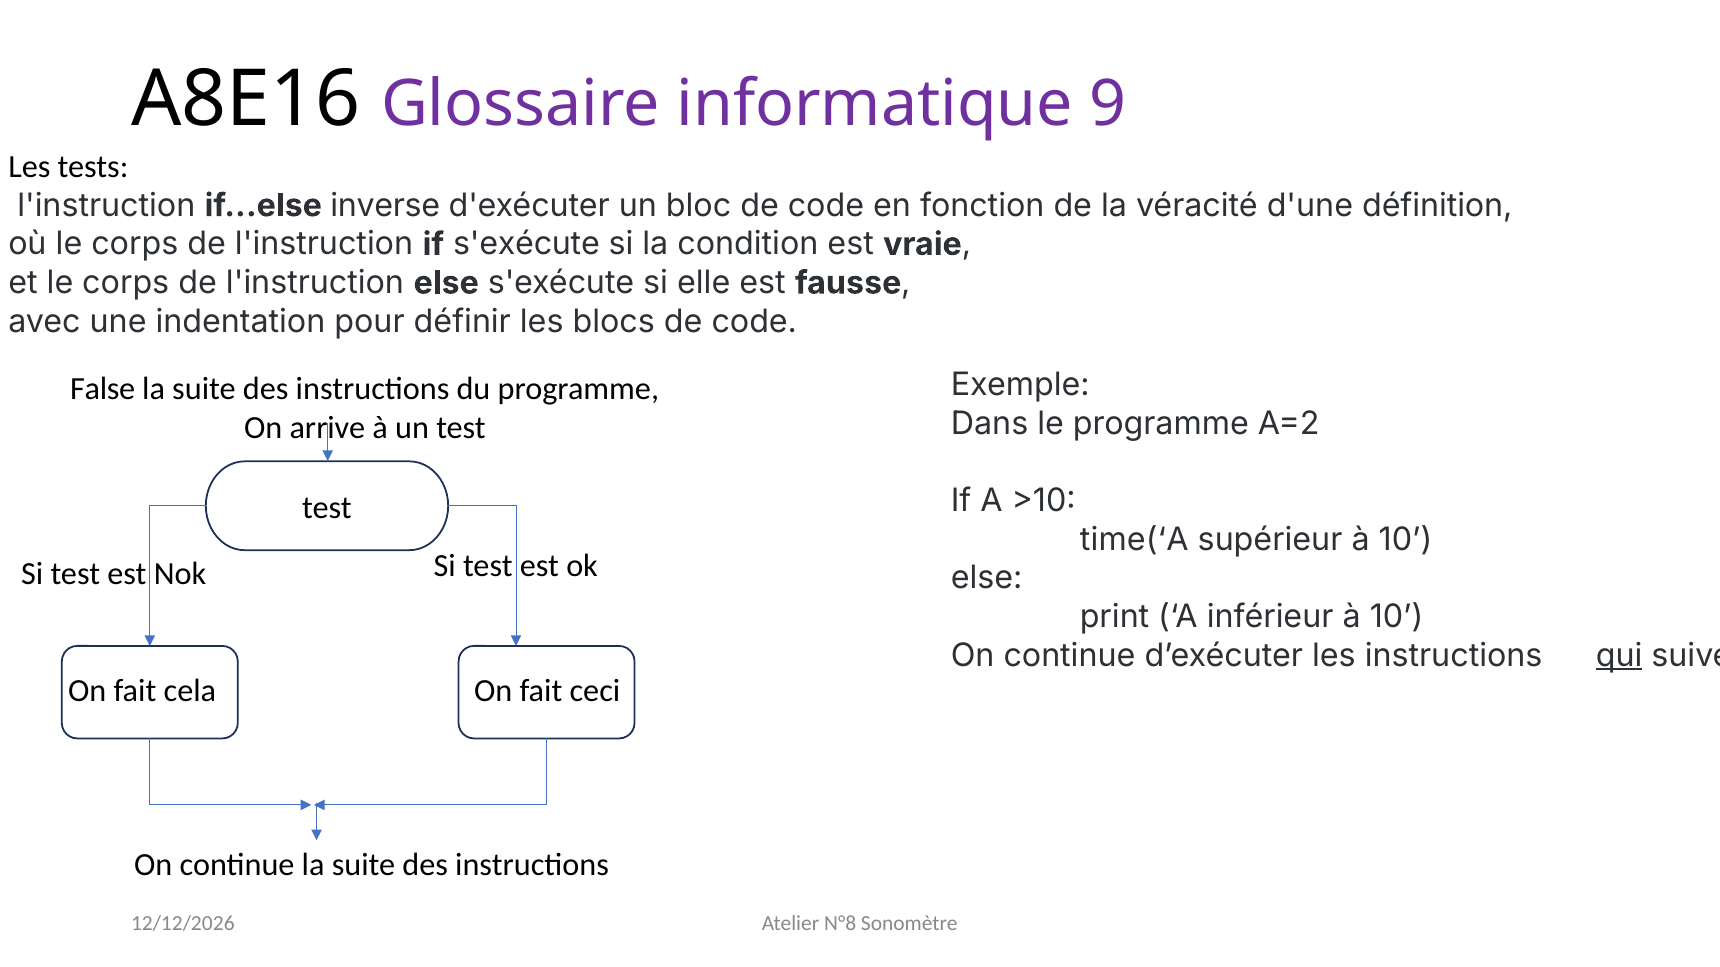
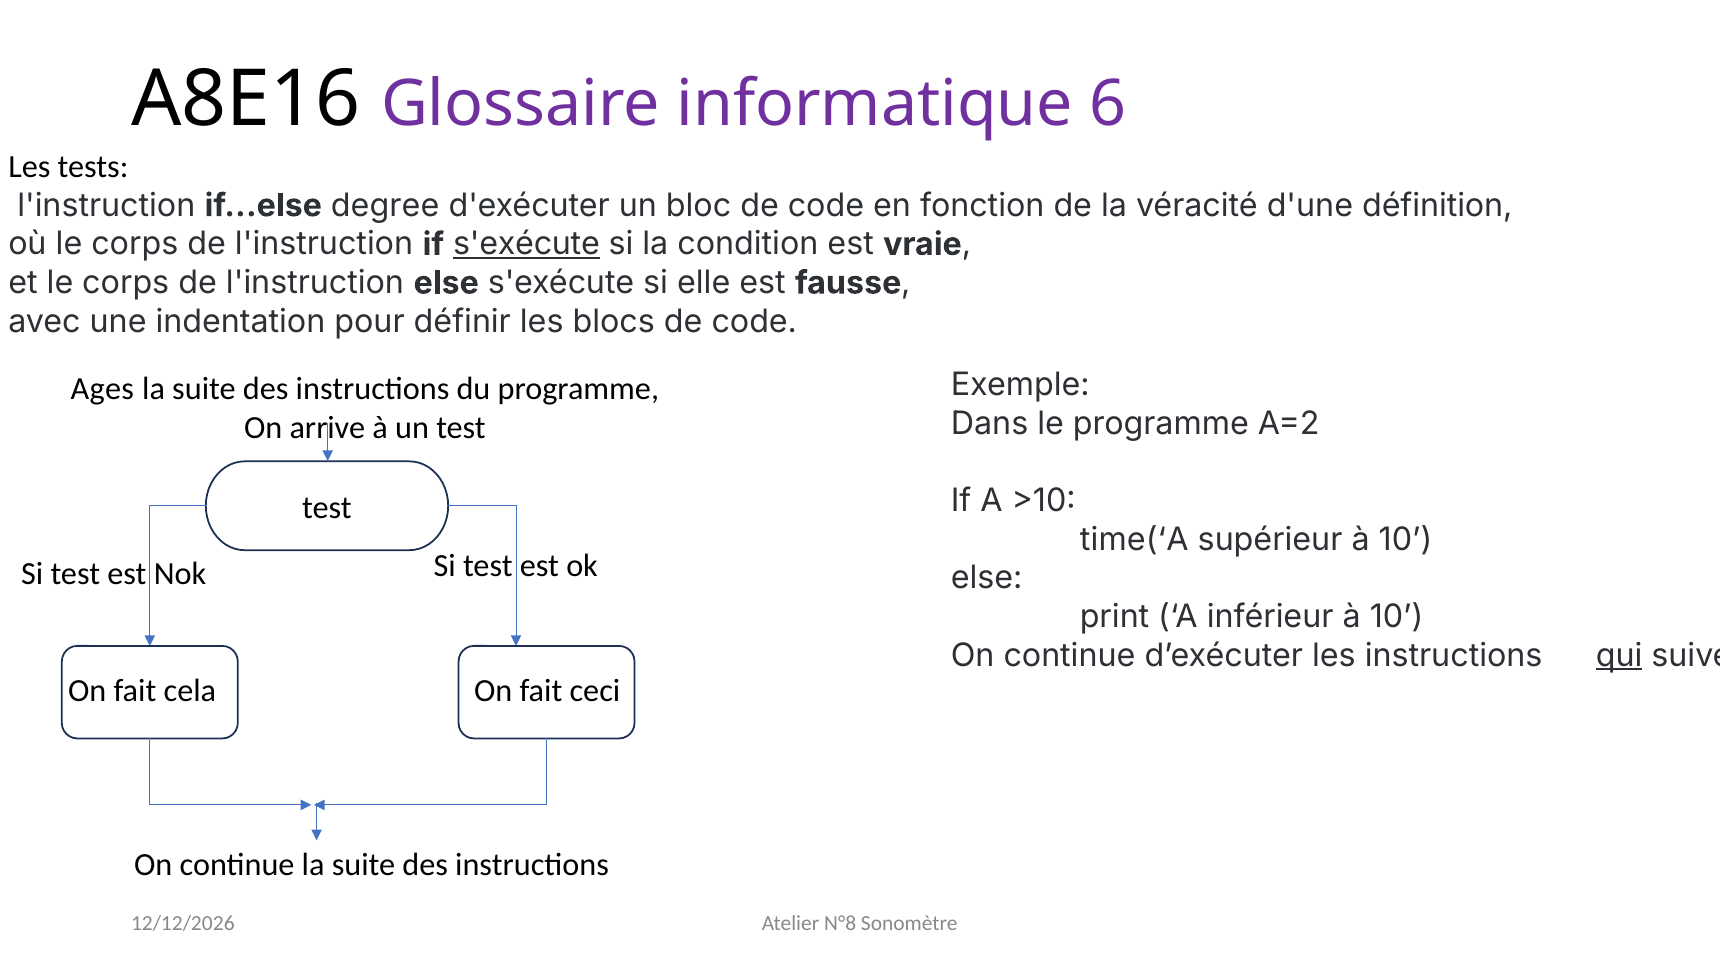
9: 9 -> 6
inverse: inverse -> degree
s'exécute at (527, 244) underline: none -> present
False: False -> Ages
